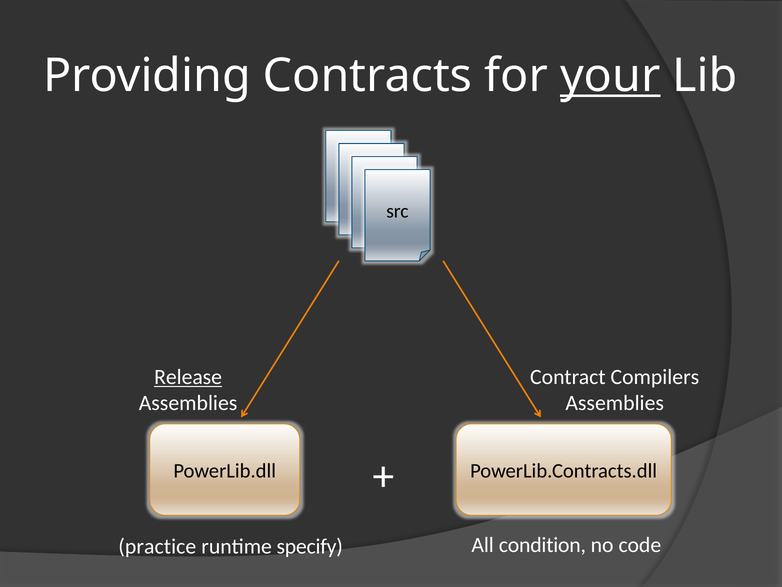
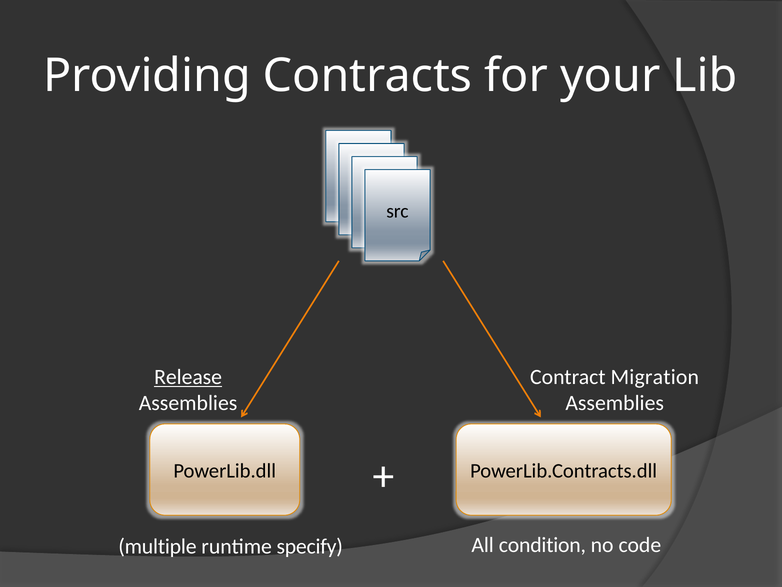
your underline: present -> none
Compilers: Compilers -> Migration
practice: practice -> multiple
